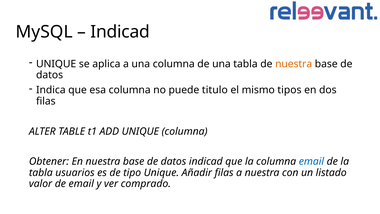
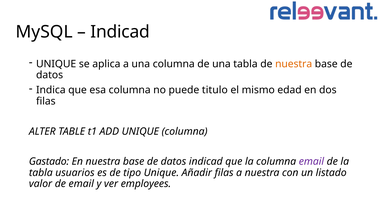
tipos: tipos -> edad
Obtener: Obtener -> Gastado
email at (311, 161) colour: blue -> purple
comprado: comprado -> employees
